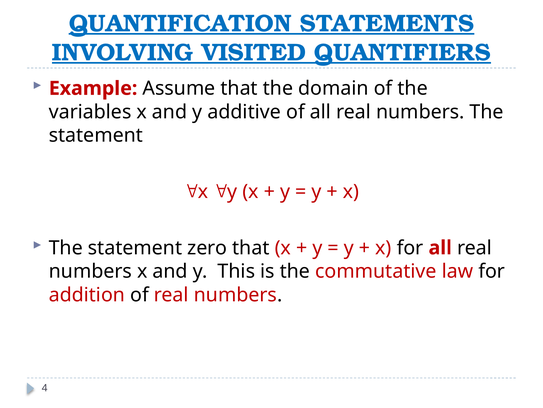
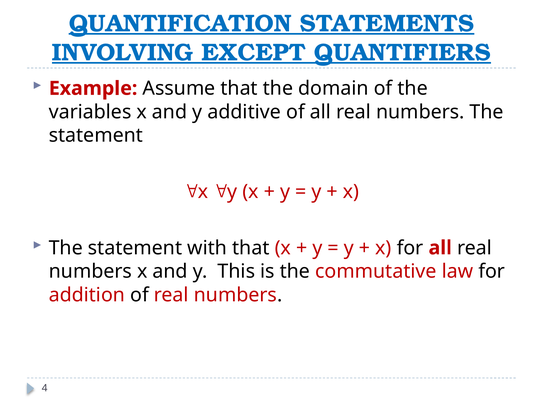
VISITED: VISITED -> EXCEPT
zero: zero -> with
